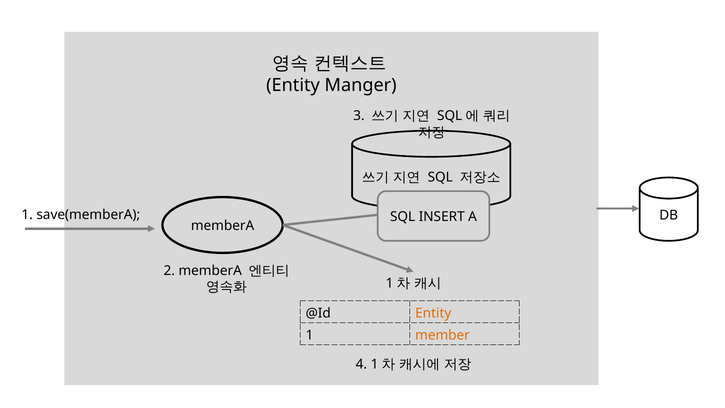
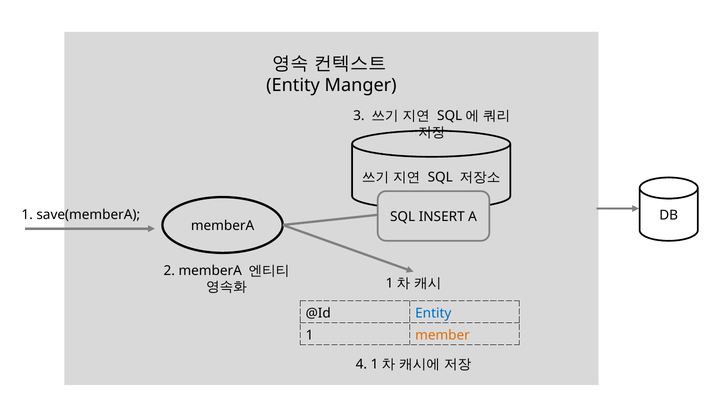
Entity at (433, 313) colour: orange -> blue
